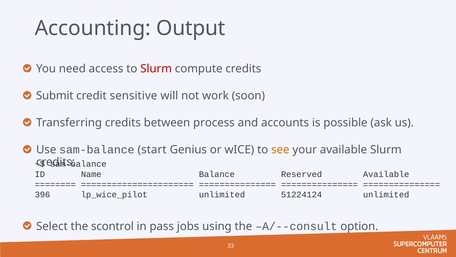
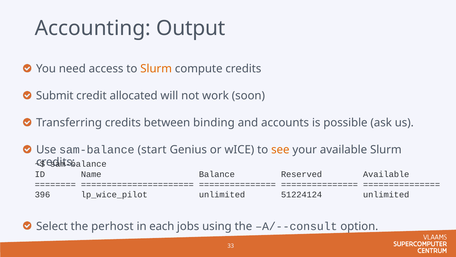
Slurm at (156, 69) colour: red -> orange
sensitive: sensitive -> allocated
process: process -> binding
scontrol: scontrol -> perhost
pass: pass -> each
